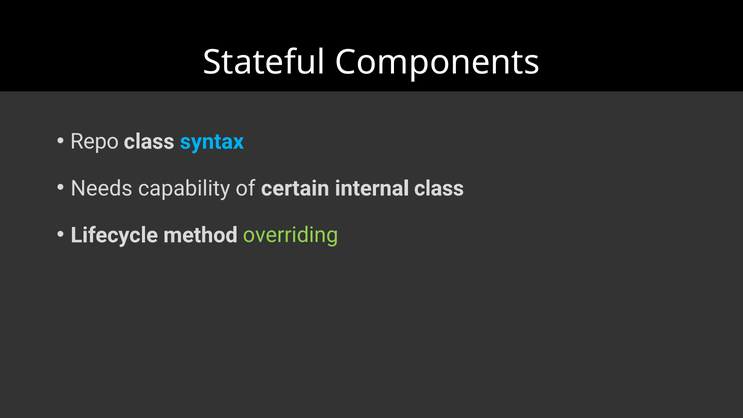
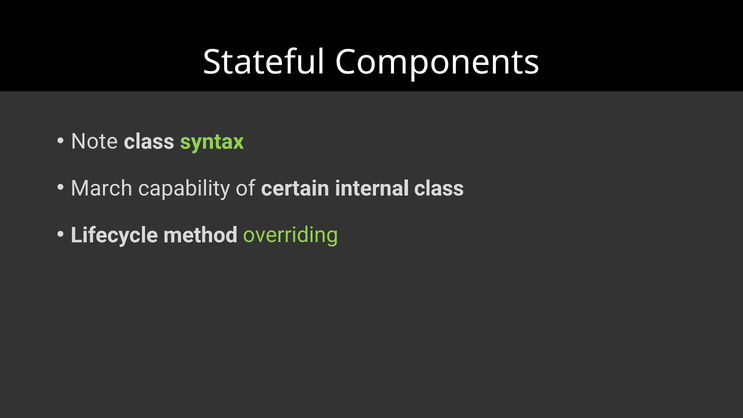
Repo: Repo -> Note
syntax colour: light blue -> light green
Needs: Needs -> March
